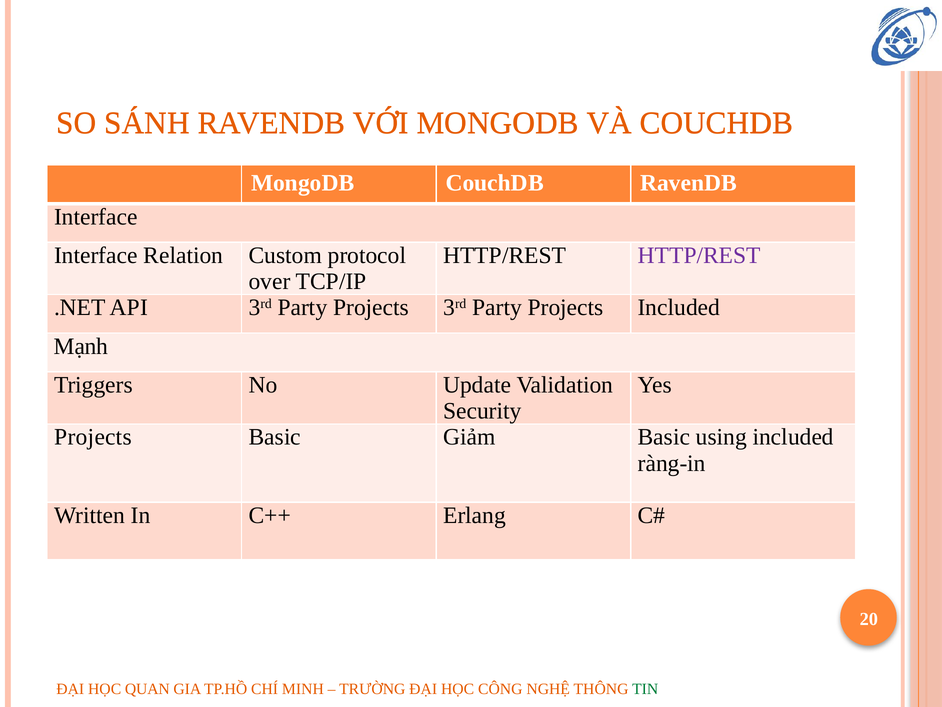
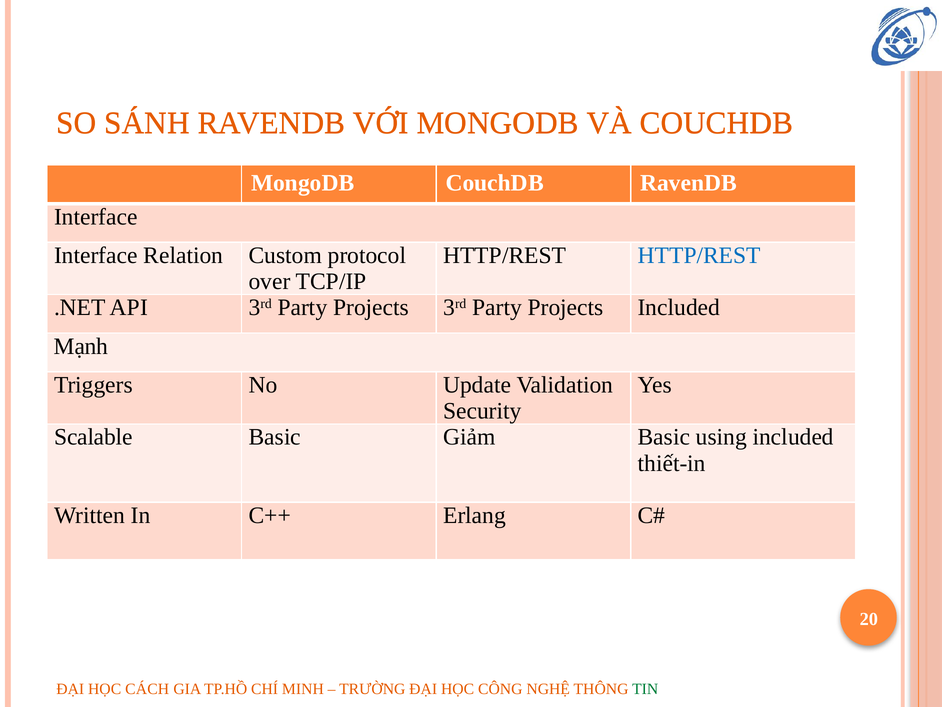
HTTP/REST at (699, 255) colour: purple -> blue
Projects at (93, 437): Projects -> Scalable
ràng-in: ràng-in -> thiết-in
QUAN: QUAN -> CÁCH
